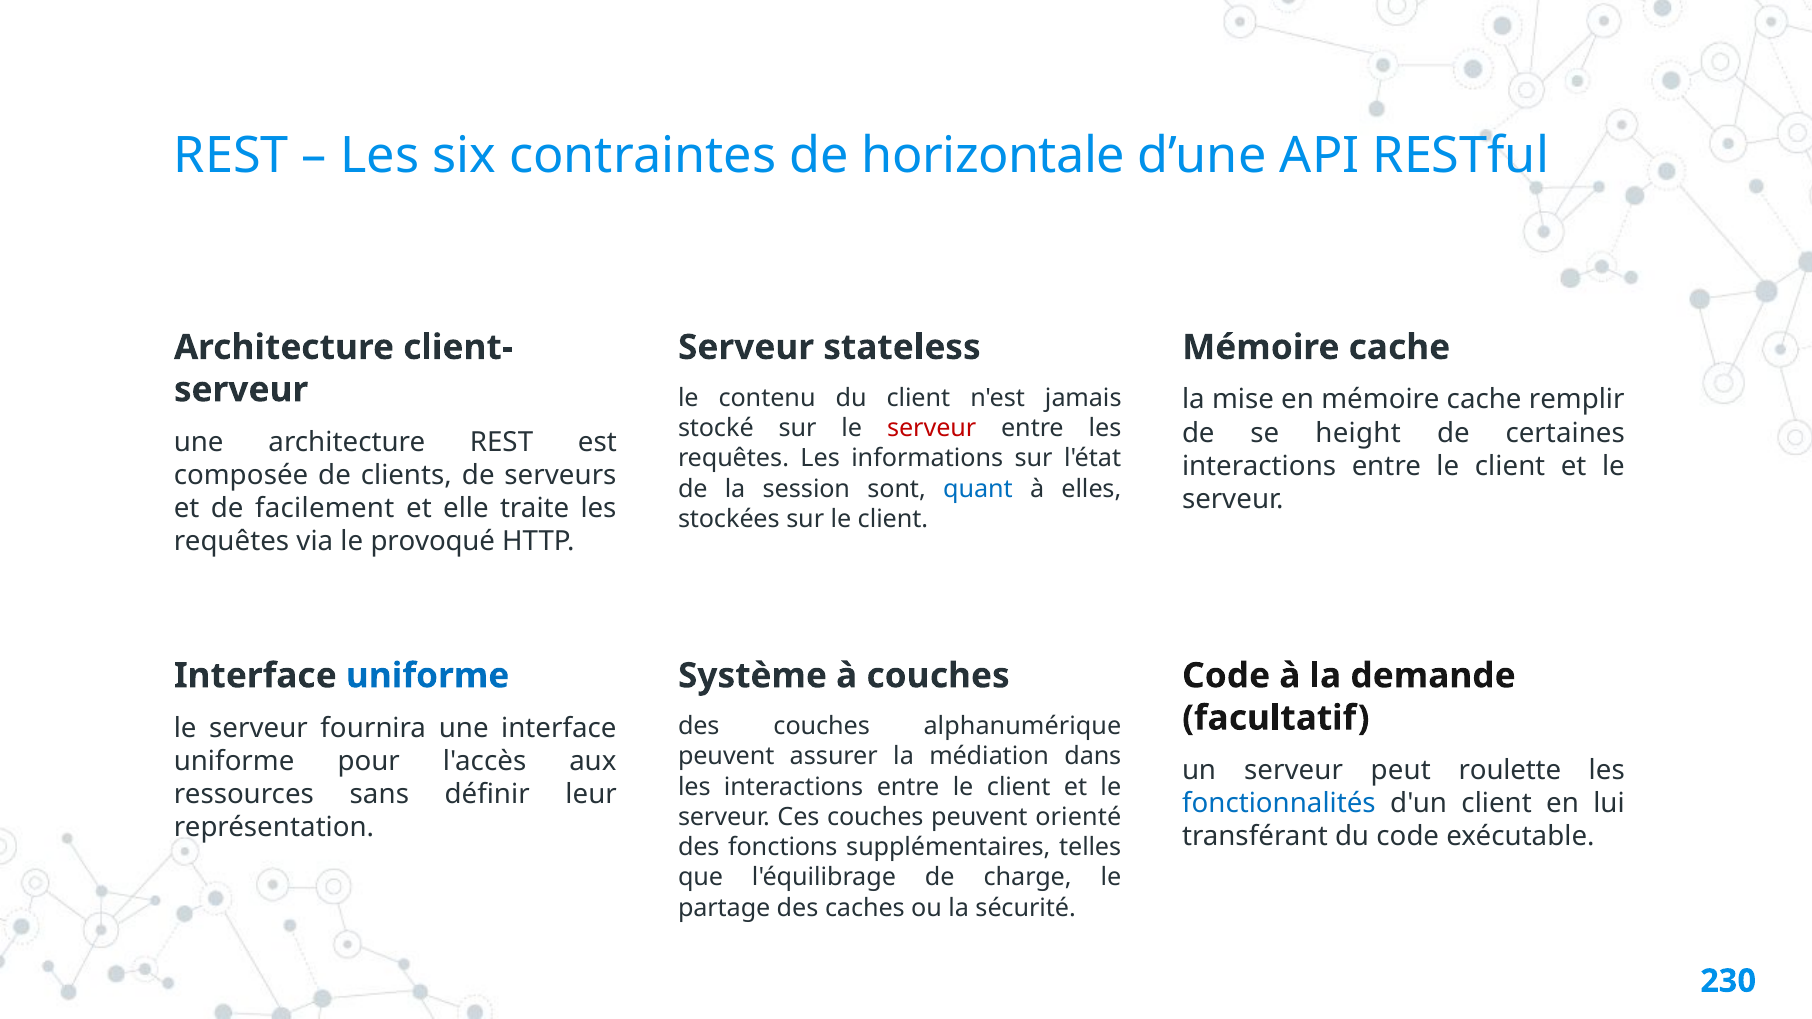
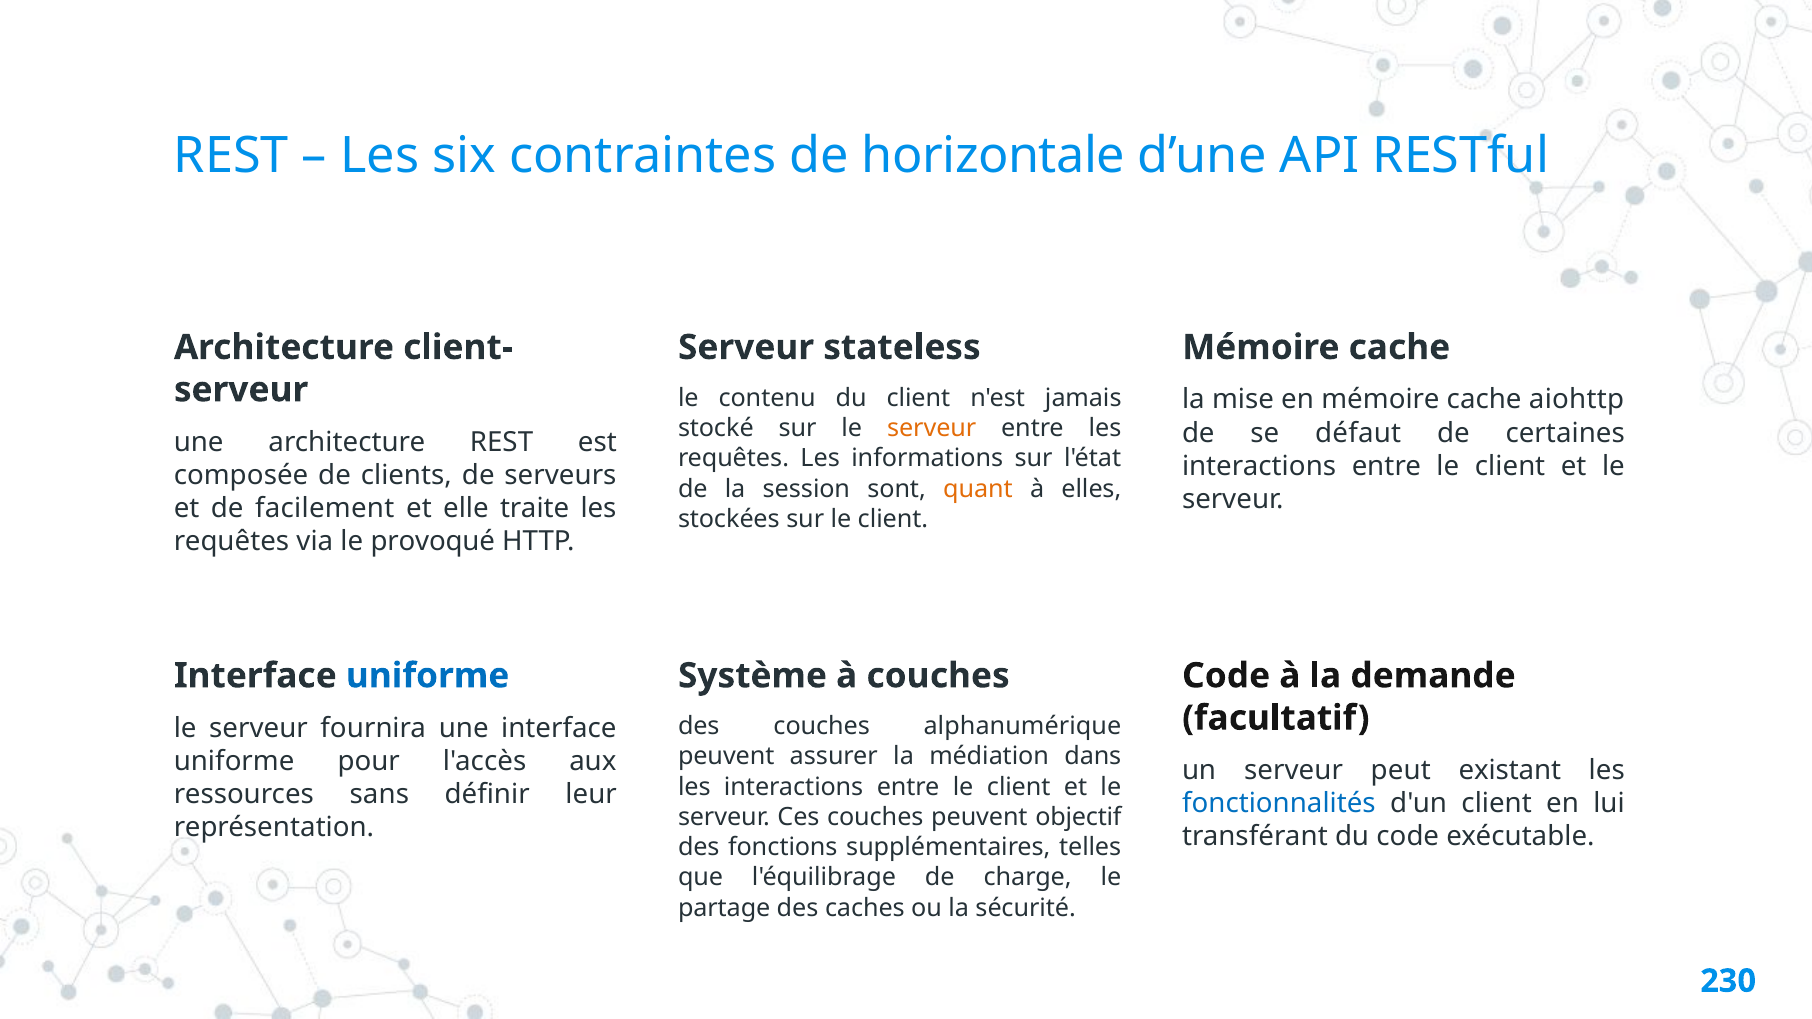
remplir: remplir -> aiohttp
serveur at (932, 428) colour: red -> orange
height: height -> défaut
quant colour: blue -> orange
roulette: roulette -> existant
orienté: orienté -> objectif
